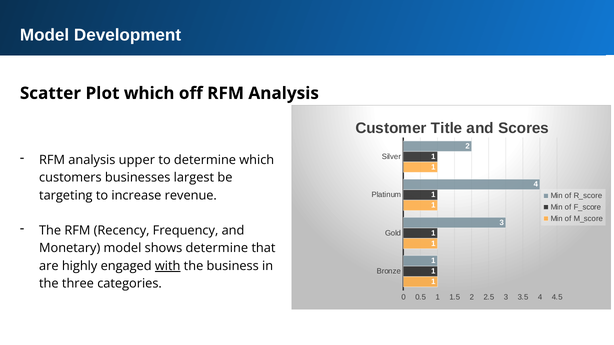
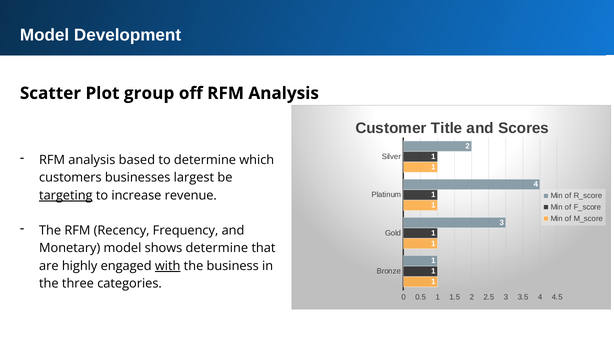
Plot which: which -> group
upper: upper -> based
targeting underline: none -> present
